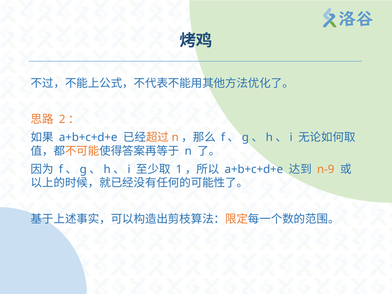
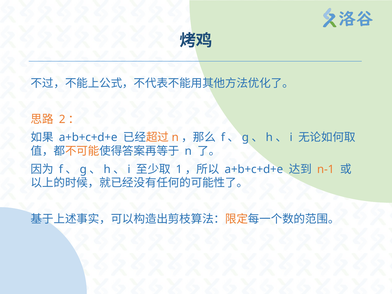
n-9: n-9 -> n-1
